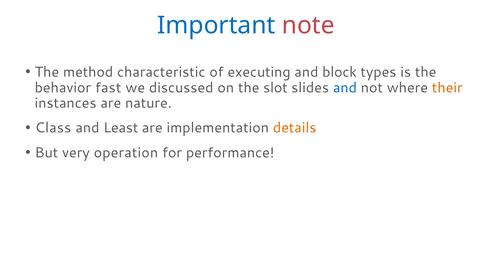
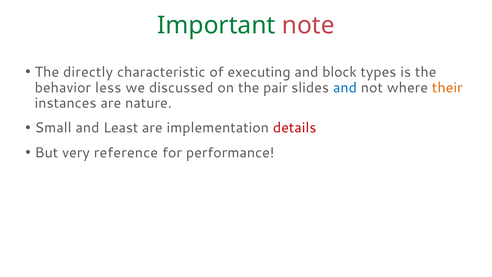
Important colour: blue -> green
method: method -> directly
fast: fast -> less
slot: slot -> pair
Class: Class -> Small
details colour: orange -> red
operation: operation -> reference
